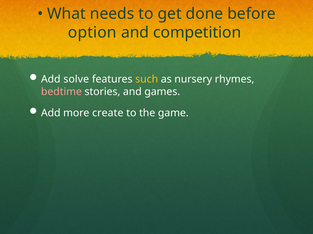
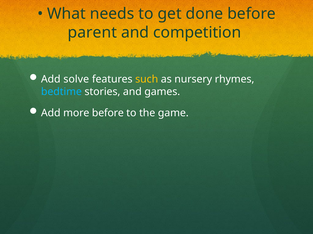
option: option -> parent
bedtime colour: pink -> light blue
more create: create -> before
